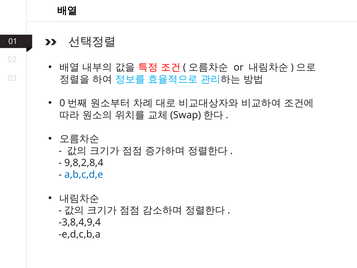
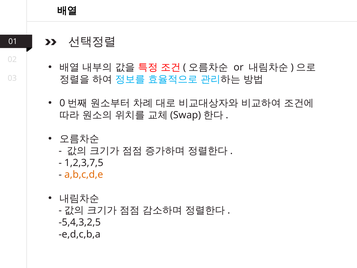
9,8,2,8,4: 9,8,2,8,4 -> 1,2,3,7,5
a,b,c,d,e colour: blue -> orange
-3,8,4,9,4: -3,8,4,9,4 -> -5,4,3,2,5
